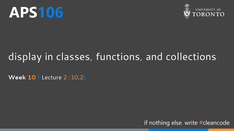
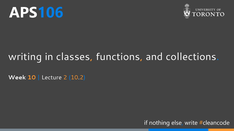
display: display -> writing
